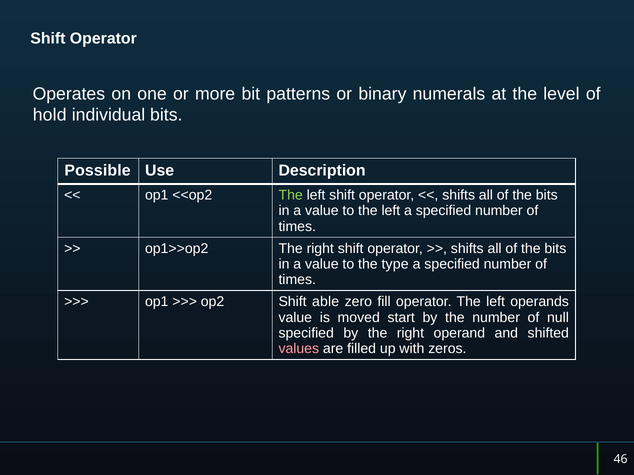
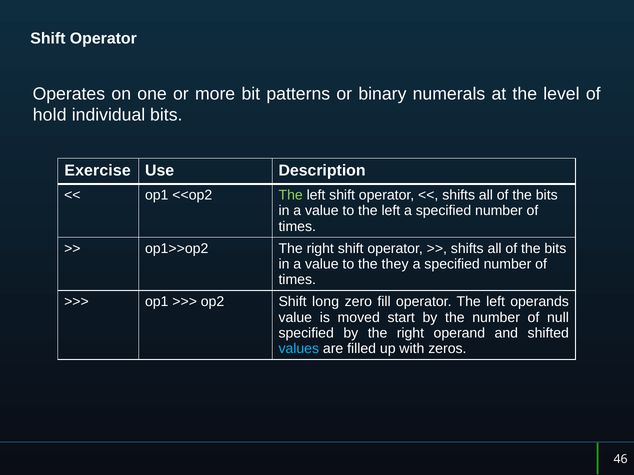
Possible: Possible -> Exercise
type: type -> they
able: able -> long
values colour: pink -> light blue
